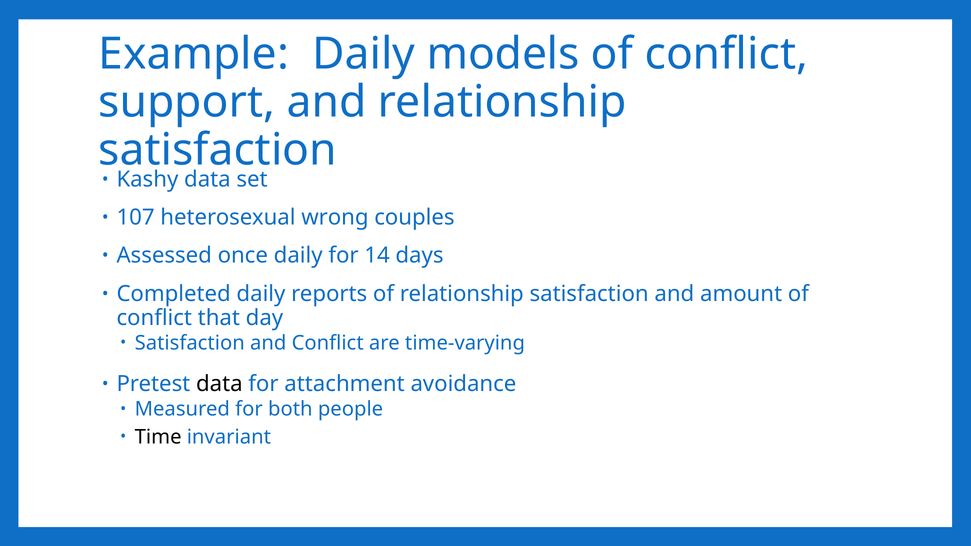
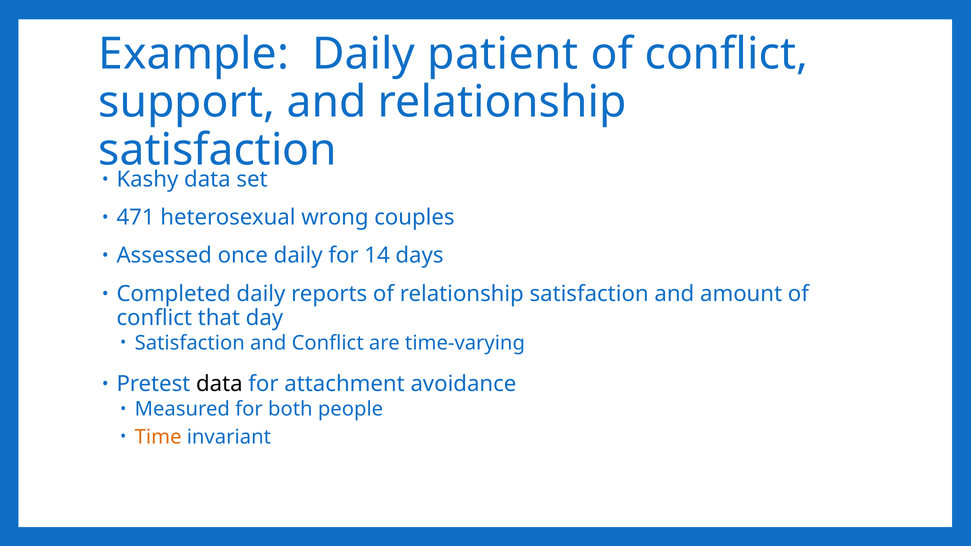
models: models -> patient
107: 107 -> 471
Time colour: black -> orange
